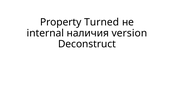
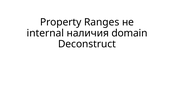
Turned: Turned -> Ranges
version: version -> domain
